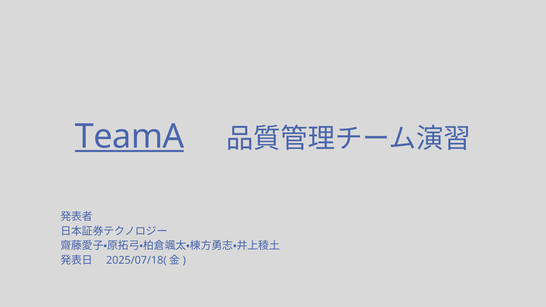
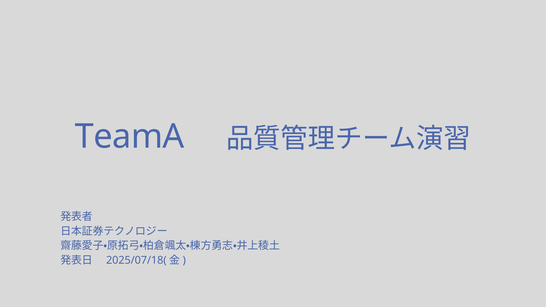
TeamA underline: present -> none
